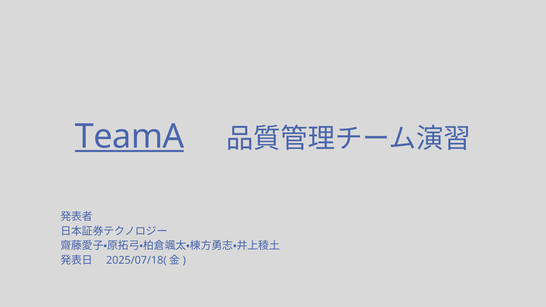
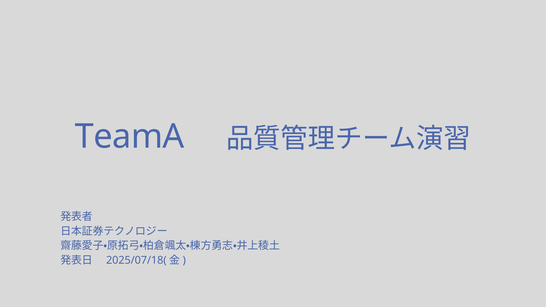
TeamA underline: present -> none
